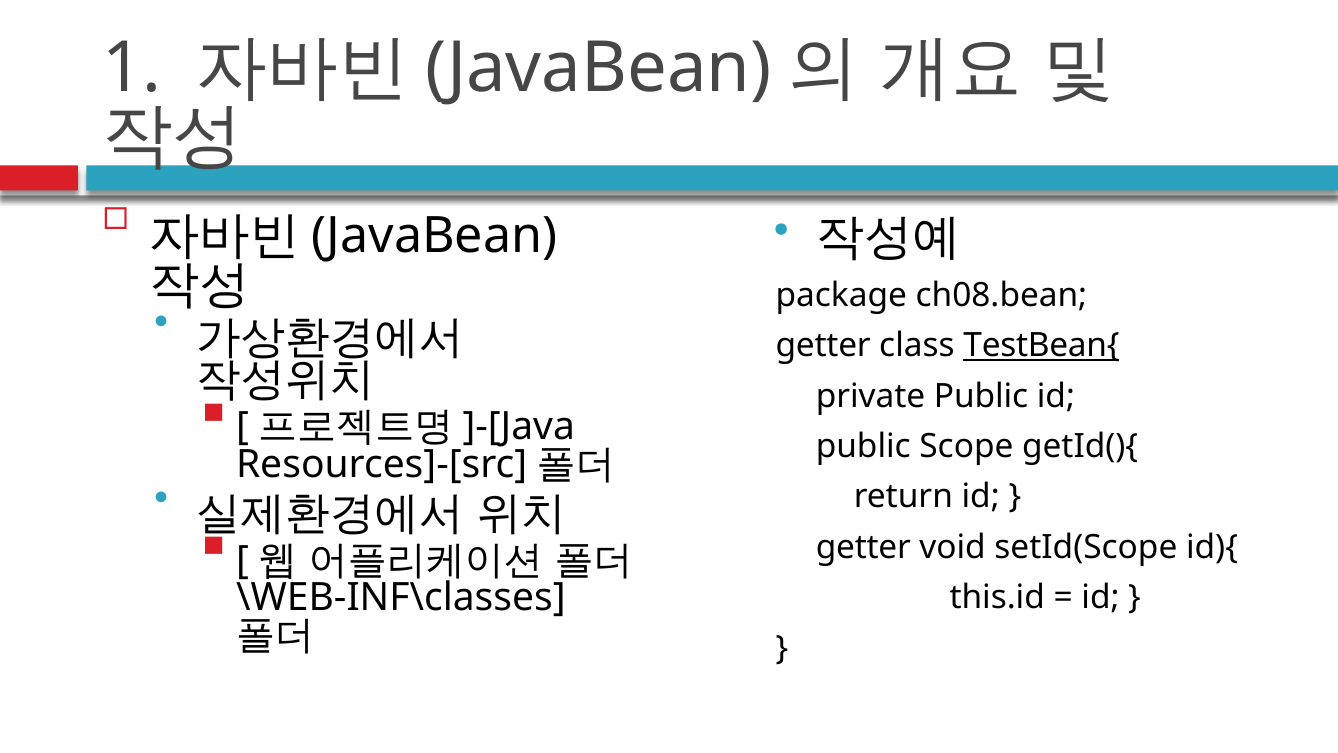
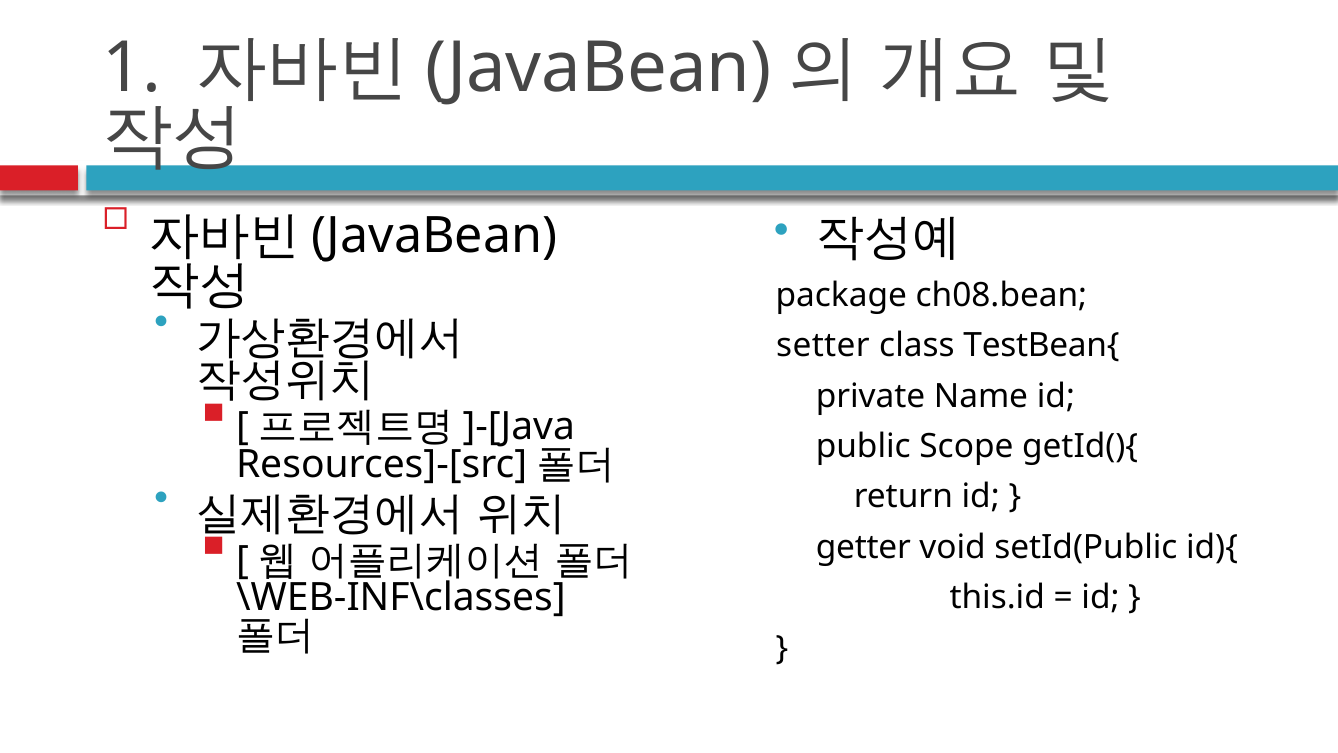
getter at (823, 346): getter -> setter
TestBean{ underline: present -> none
private Public: Public -> Name
setId(Scope: setId(Scope -> setId(Public
